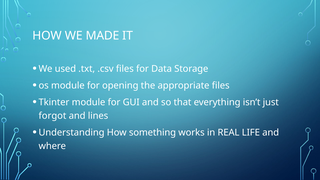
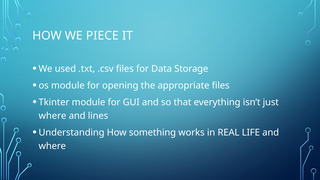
MADE: MADE -> PIECE
forgot at (52, 116): forgot -> where
